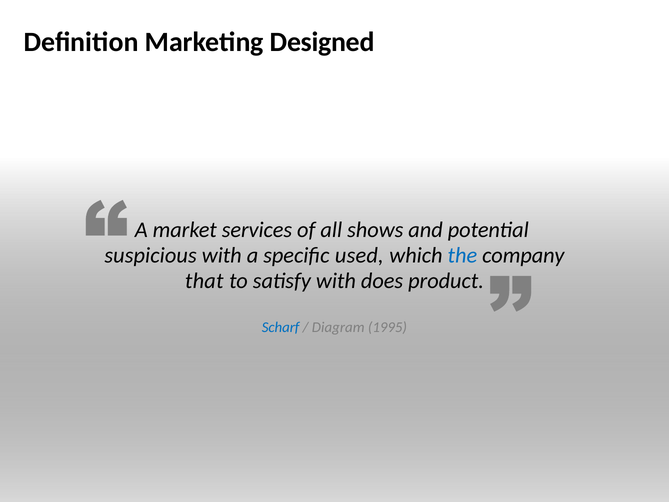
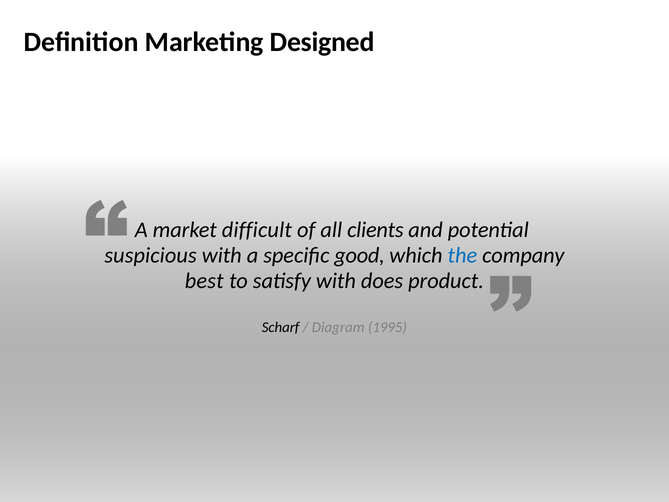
services: services -> difficult
shows: shows -> clients
used: used -> good
that: that -> best
Scharf colour: blue -> black
